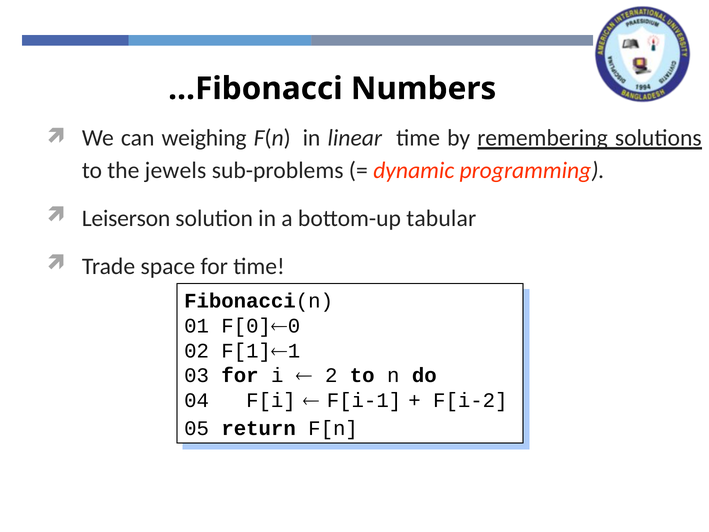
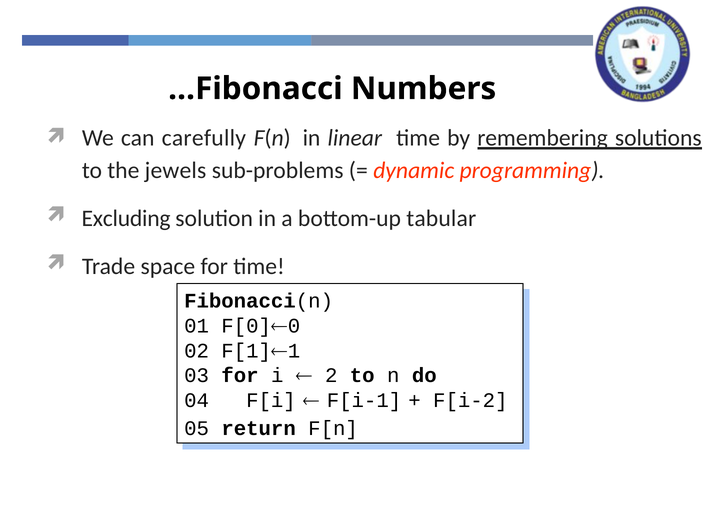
weighing: weighing -> carefully
Leiserson: Leiserson -> Excluding
